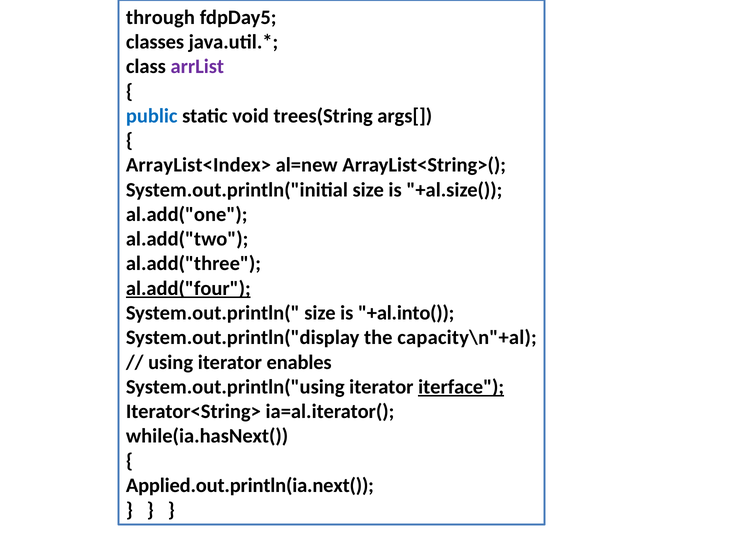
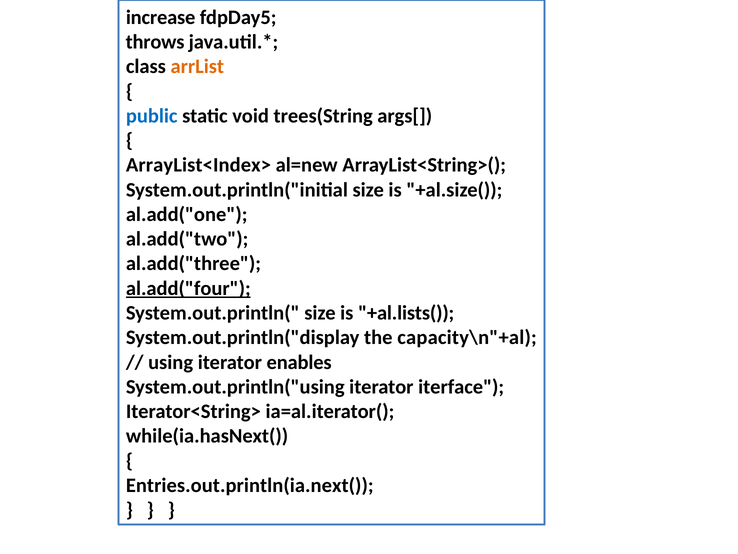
through: through -> increase
classes: classes -> throws
arrList colour: purple -> orange
+al.into(: +al.into( -> +al.lists(
iterface underline: present -> none
Applied.out.println(ia.next(: Applied.out.println(ia.next( -> Entries.out.println(ia.next(
